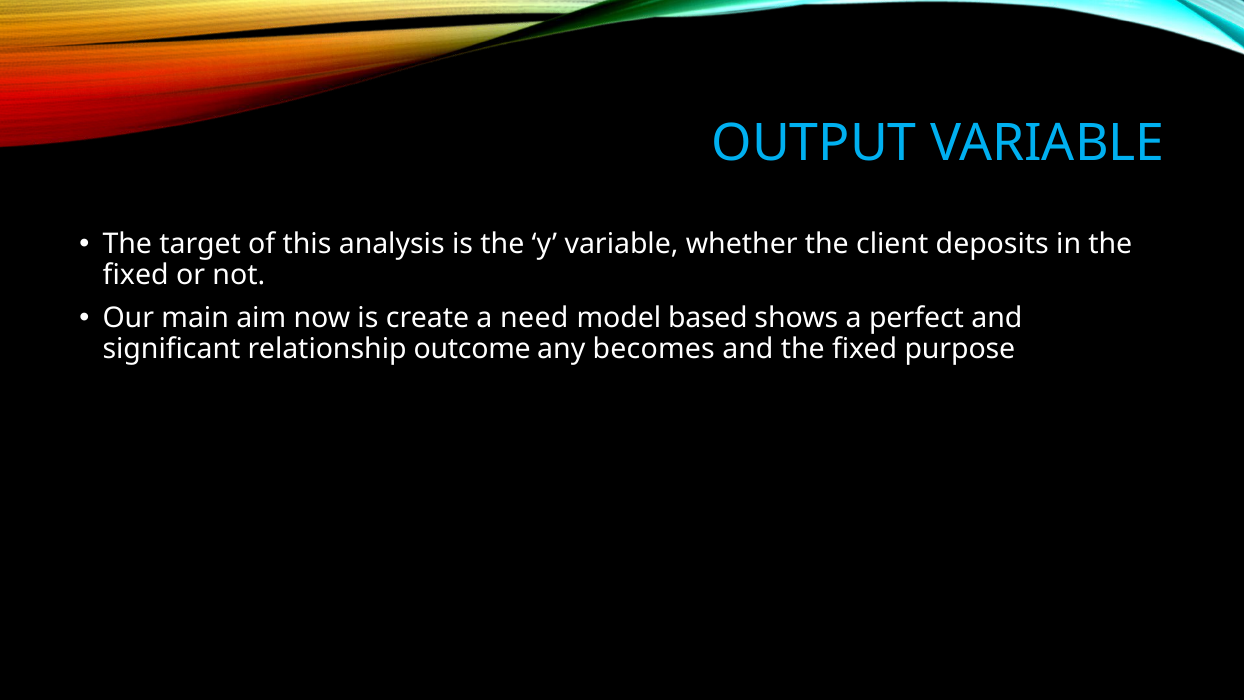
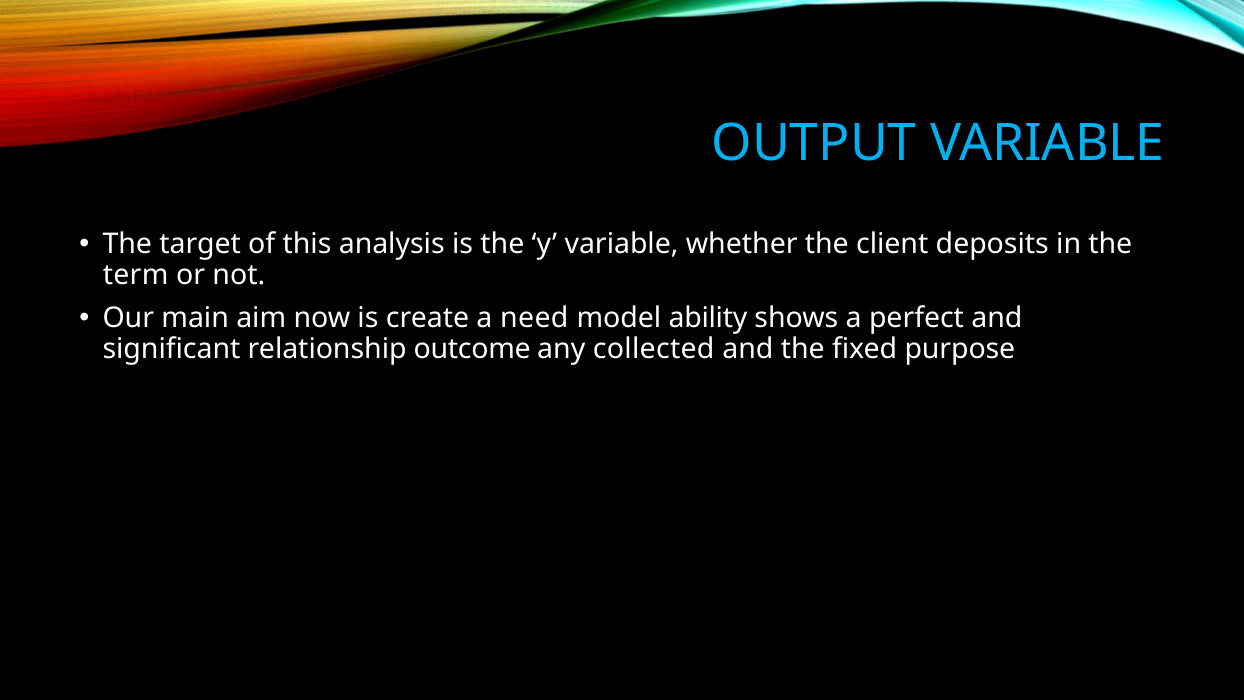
fixed at (136, 275): fixed -> term
based: based -> ability
becomes: becomes -> collected
